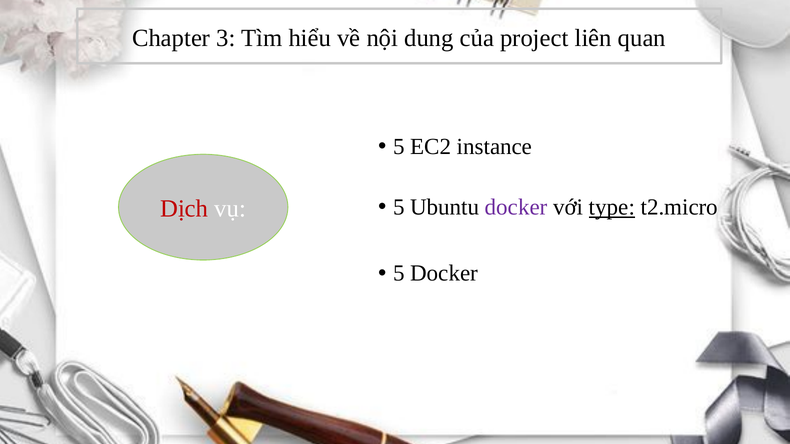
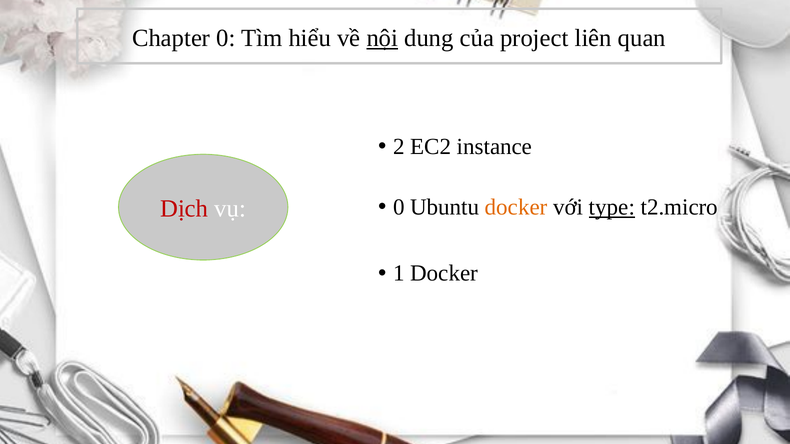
Chapter 3: 3 -> 0
nội underline: none -> present
5 at (399, 147): 5 -> 2
5 at (399, 207): 5 -> 0
docker at (516, 207) colour: purple -> orange
5 at (399, 274): 5 -> 1
